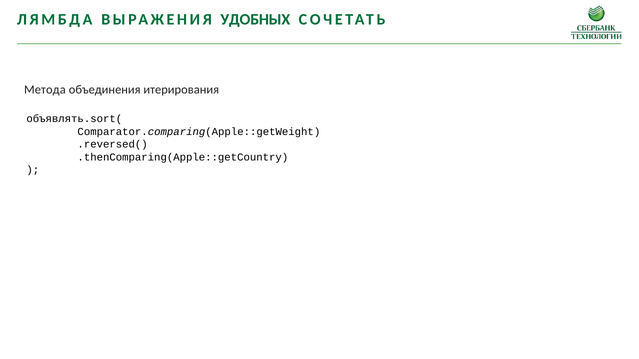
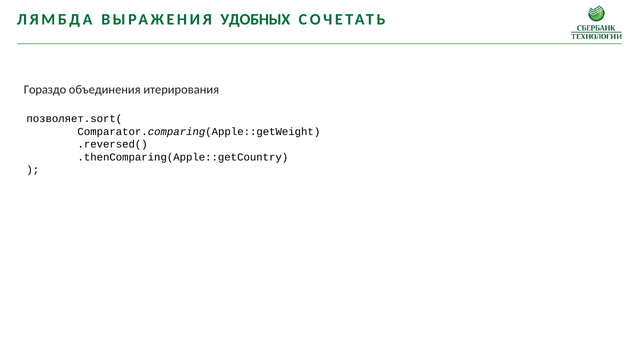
Метода: Метода -> Гораздо
объявлять.sort(: объявлять.sort( -> позволяет.sort(
